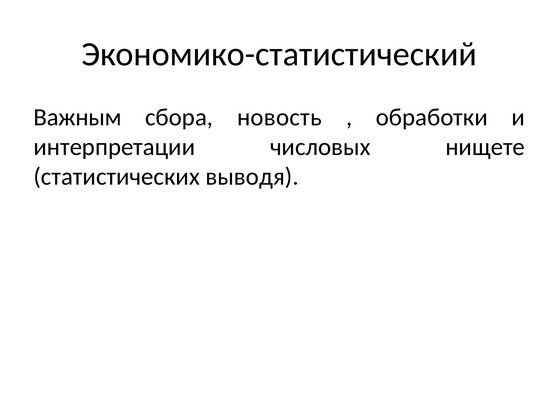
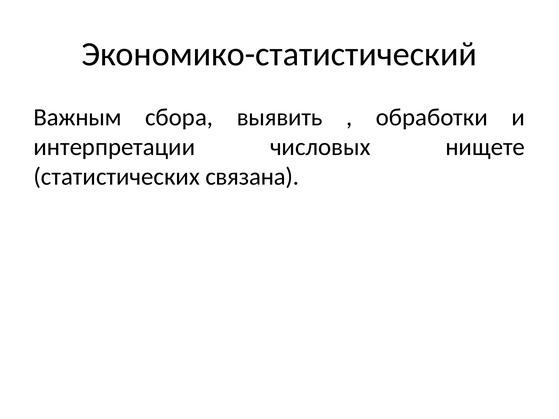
новость: новость -> выявить
выводя: выводя -> связана
